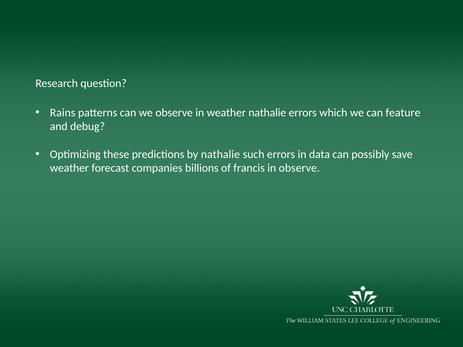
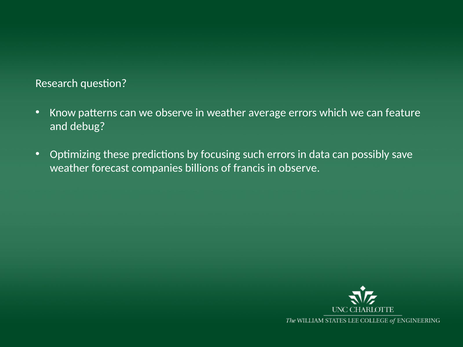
Rains: Rains -> Know
weather nathalie: nathalie -> average
by nathalie: nathalie -> focusing
